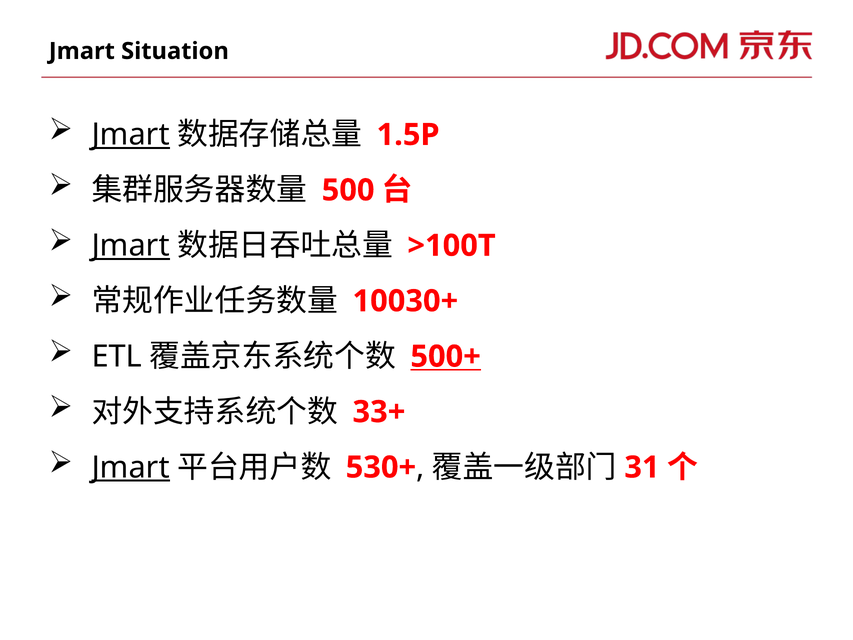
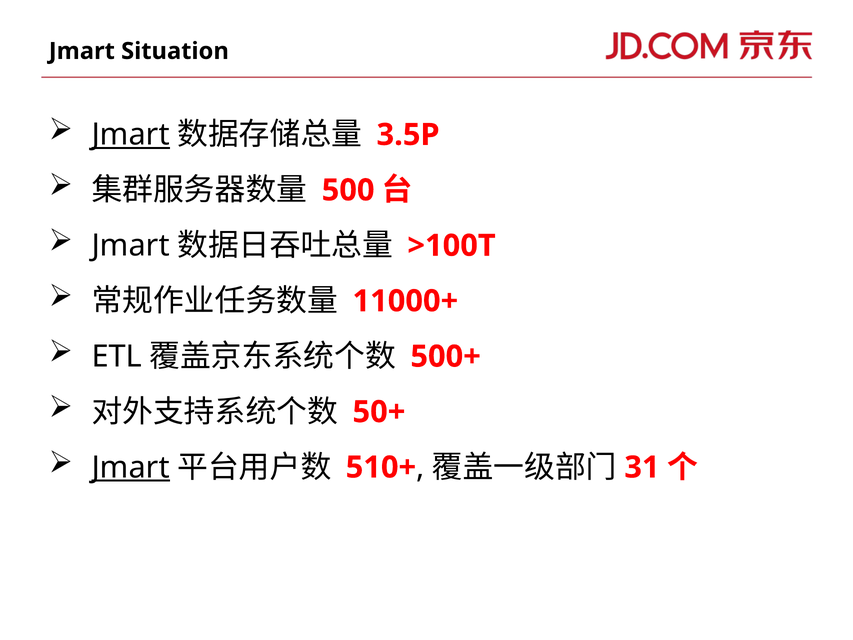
1.5P: 1.5P -> 3.5P
Jmart at (131, 246) underline: present -> none
10030+: 10030+ -> 11000+
500+ underline: present -> none
33+: 33+ -> 50+
530+: 530+ -> 510+
